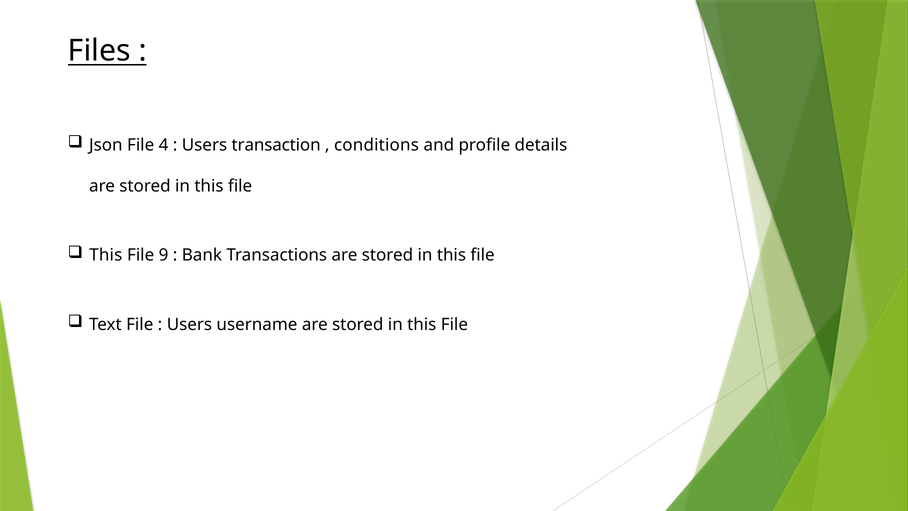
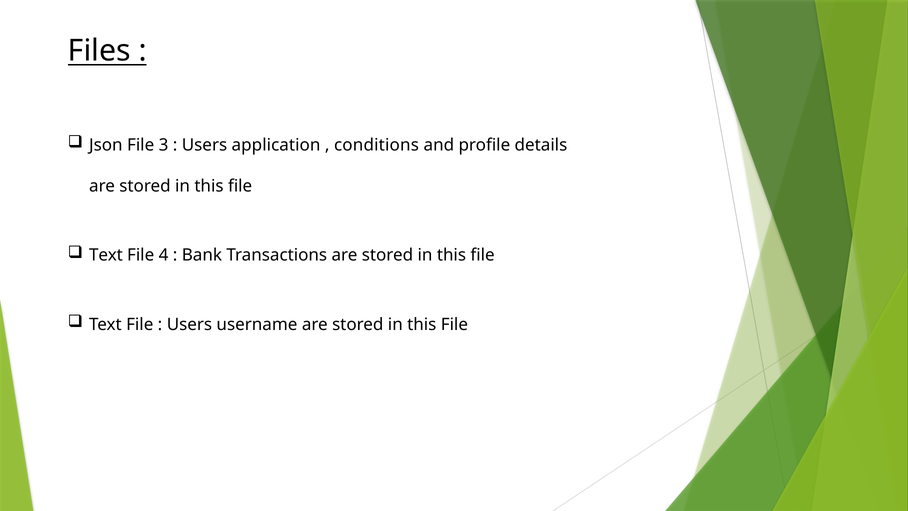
4: 4 -> 3
transaction: transaction -> application
This at (106, 255): This -> Text
9: 9 -> 4
